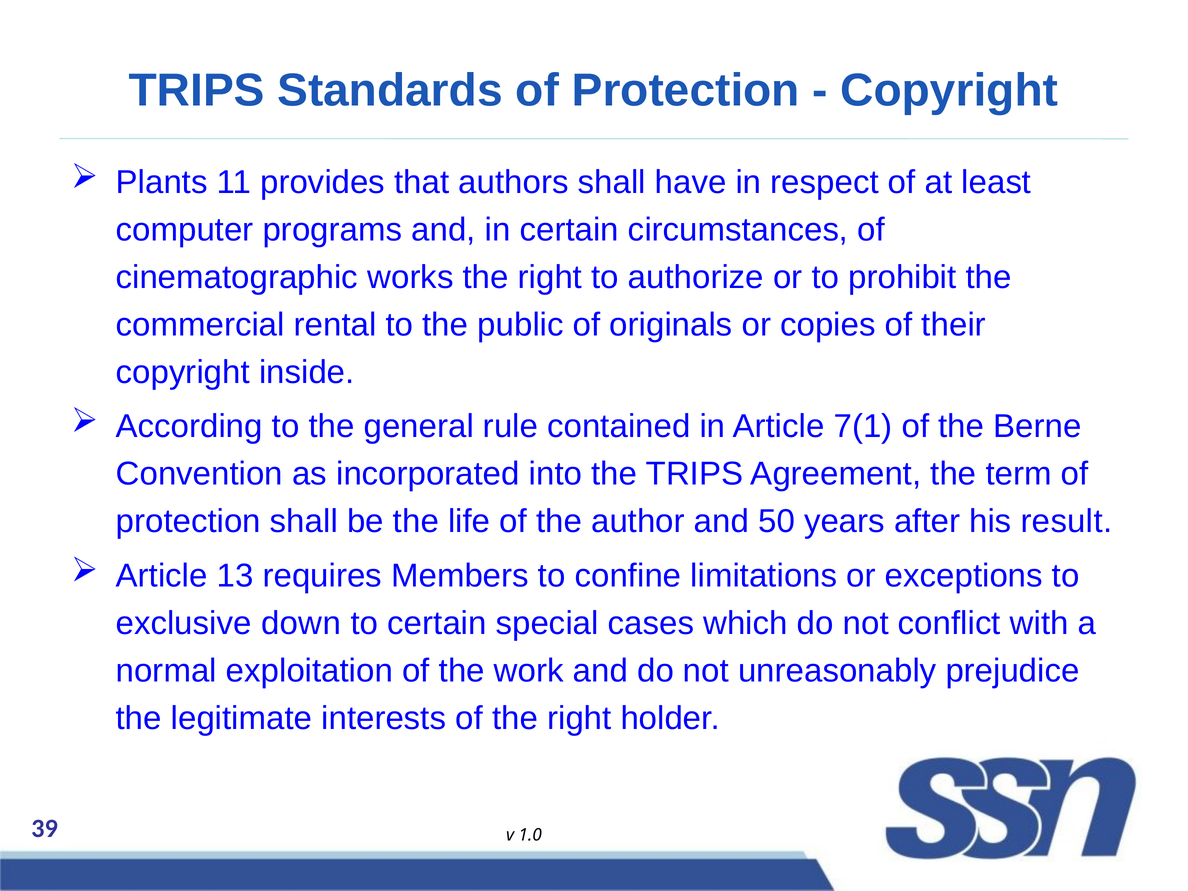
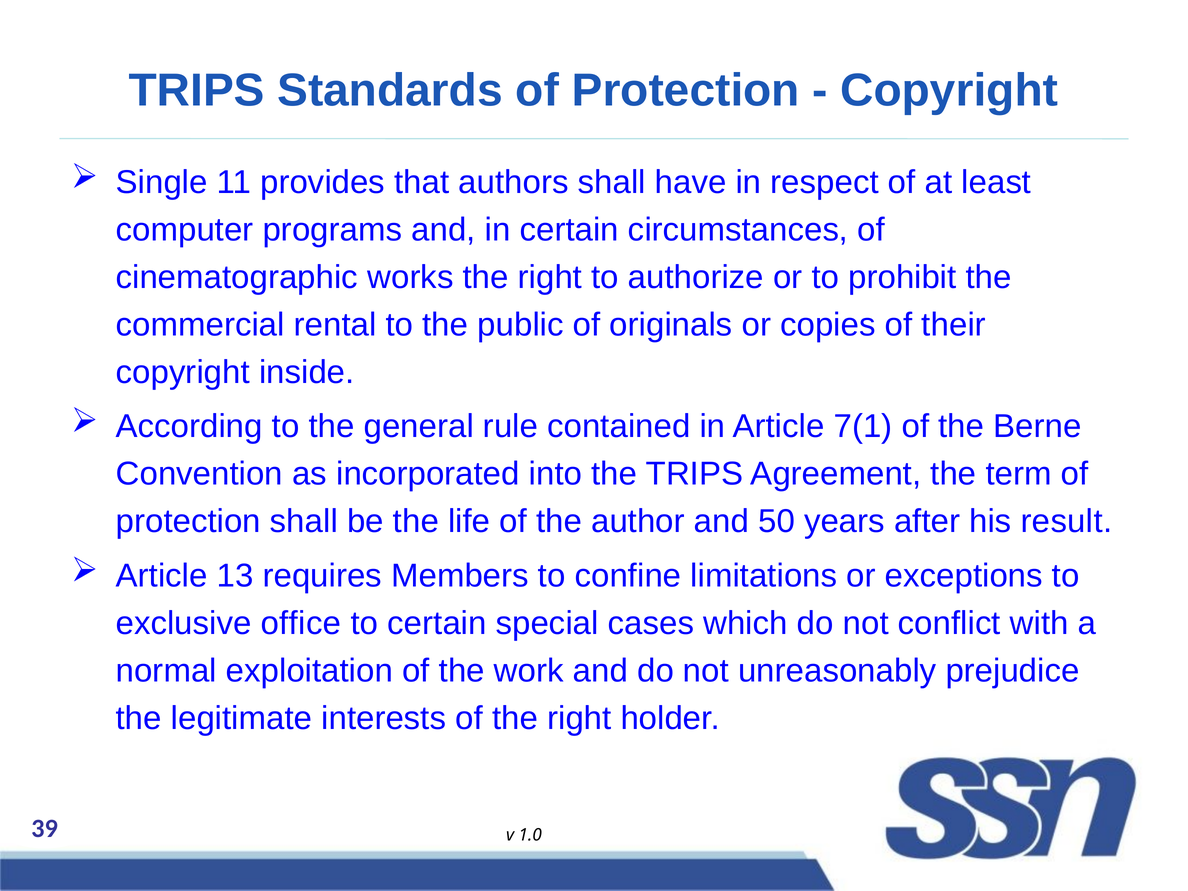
Plants: Plants -> Single
down: down -> office
